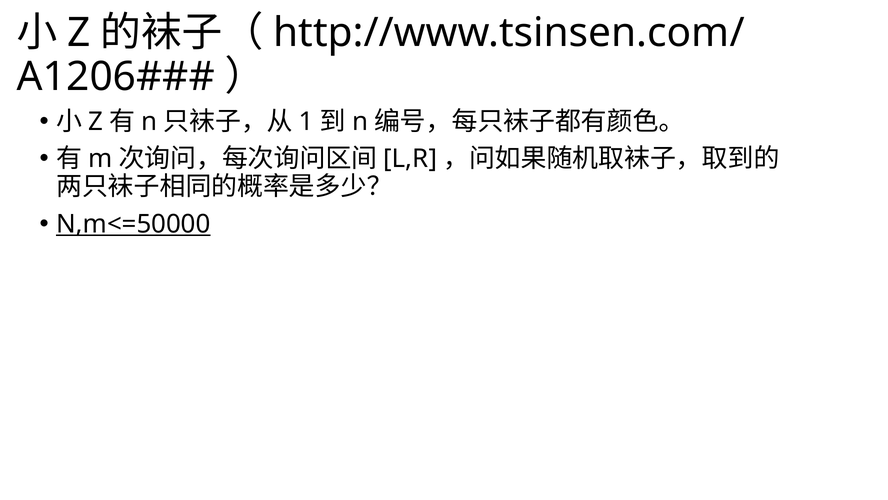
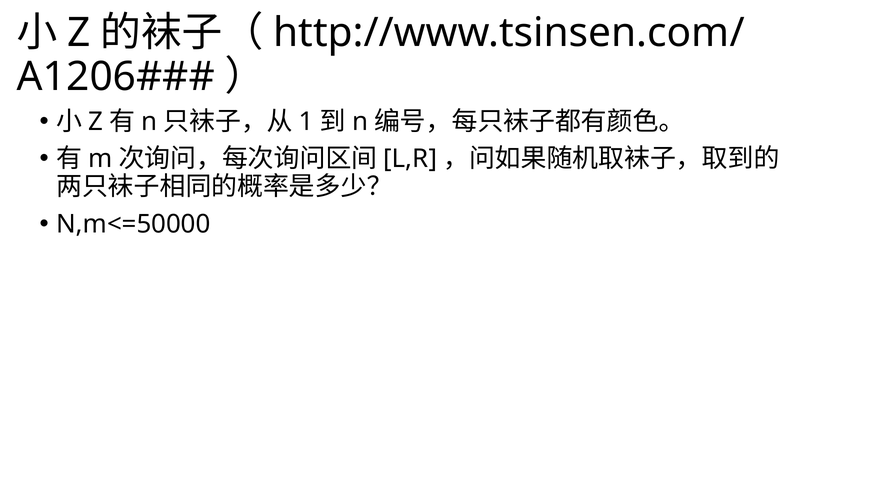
N,m<=50000 underline: present -> none
